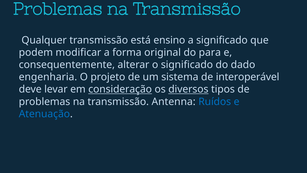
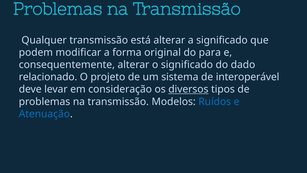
está ensino: ensino -> alterar
engenharia: engenharia -> relacionado
consideração underline: present -> none
Antenna: Antenna -> Modelos
